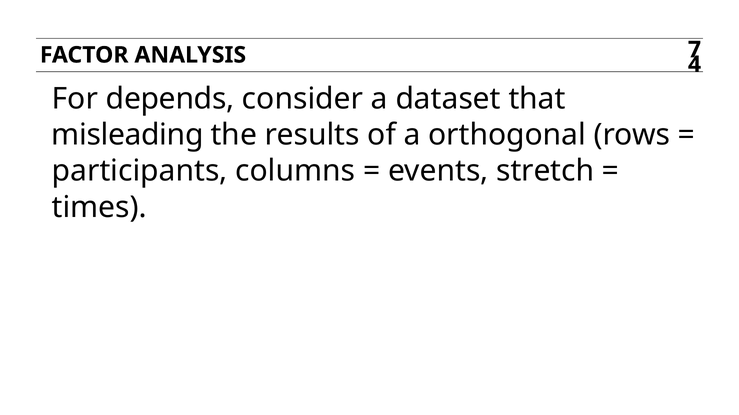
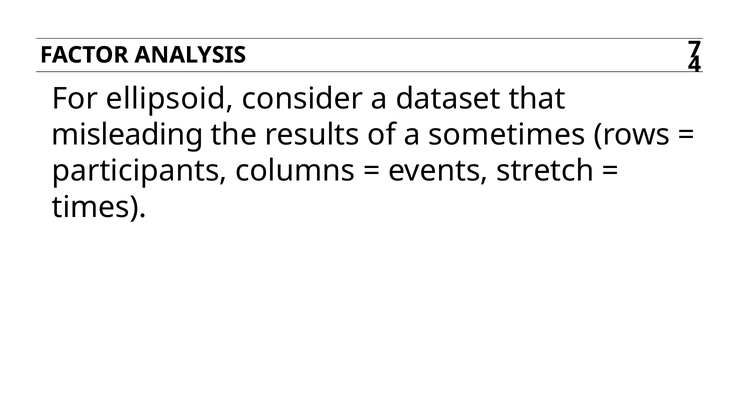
depends: depends -> ellipsoid
orthogonal: orthogonal -> sometimes
